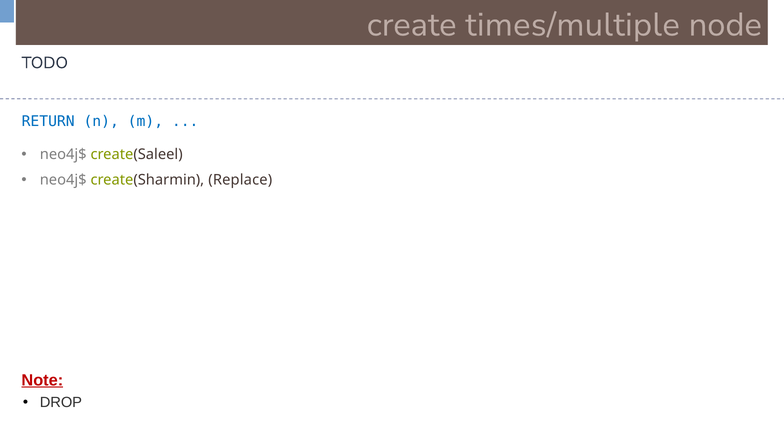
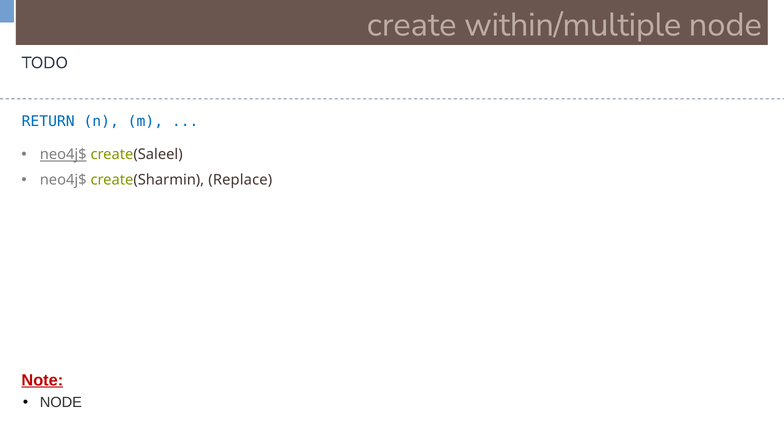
times/multiple: times/multiple -> within/multiple
neo4j$ at (63, 155) underline: none -> present
DROP at (61, 403): DROP -> NODE
